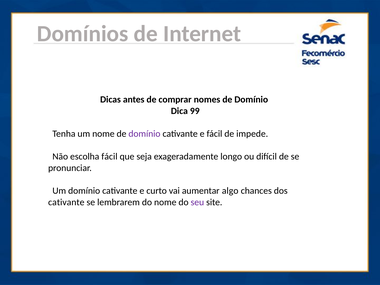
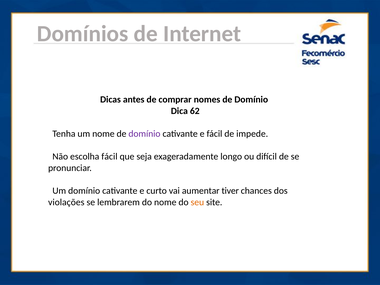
99: 99 -> 62
algo: algo -> tiver
cativante at (66, 202): cativante -> violações
seu colour: purple -> orange
